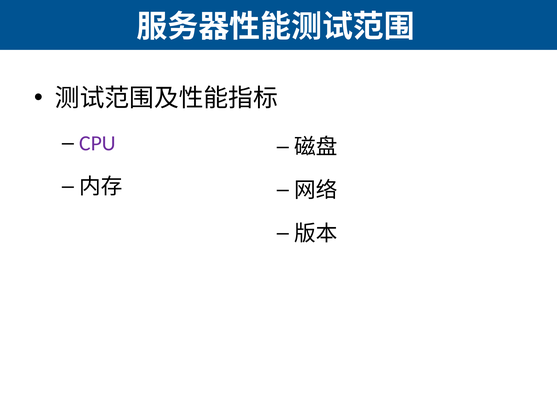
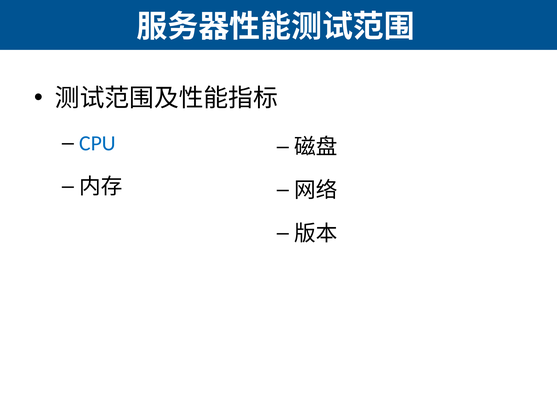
CPU colour: purple -> blue
